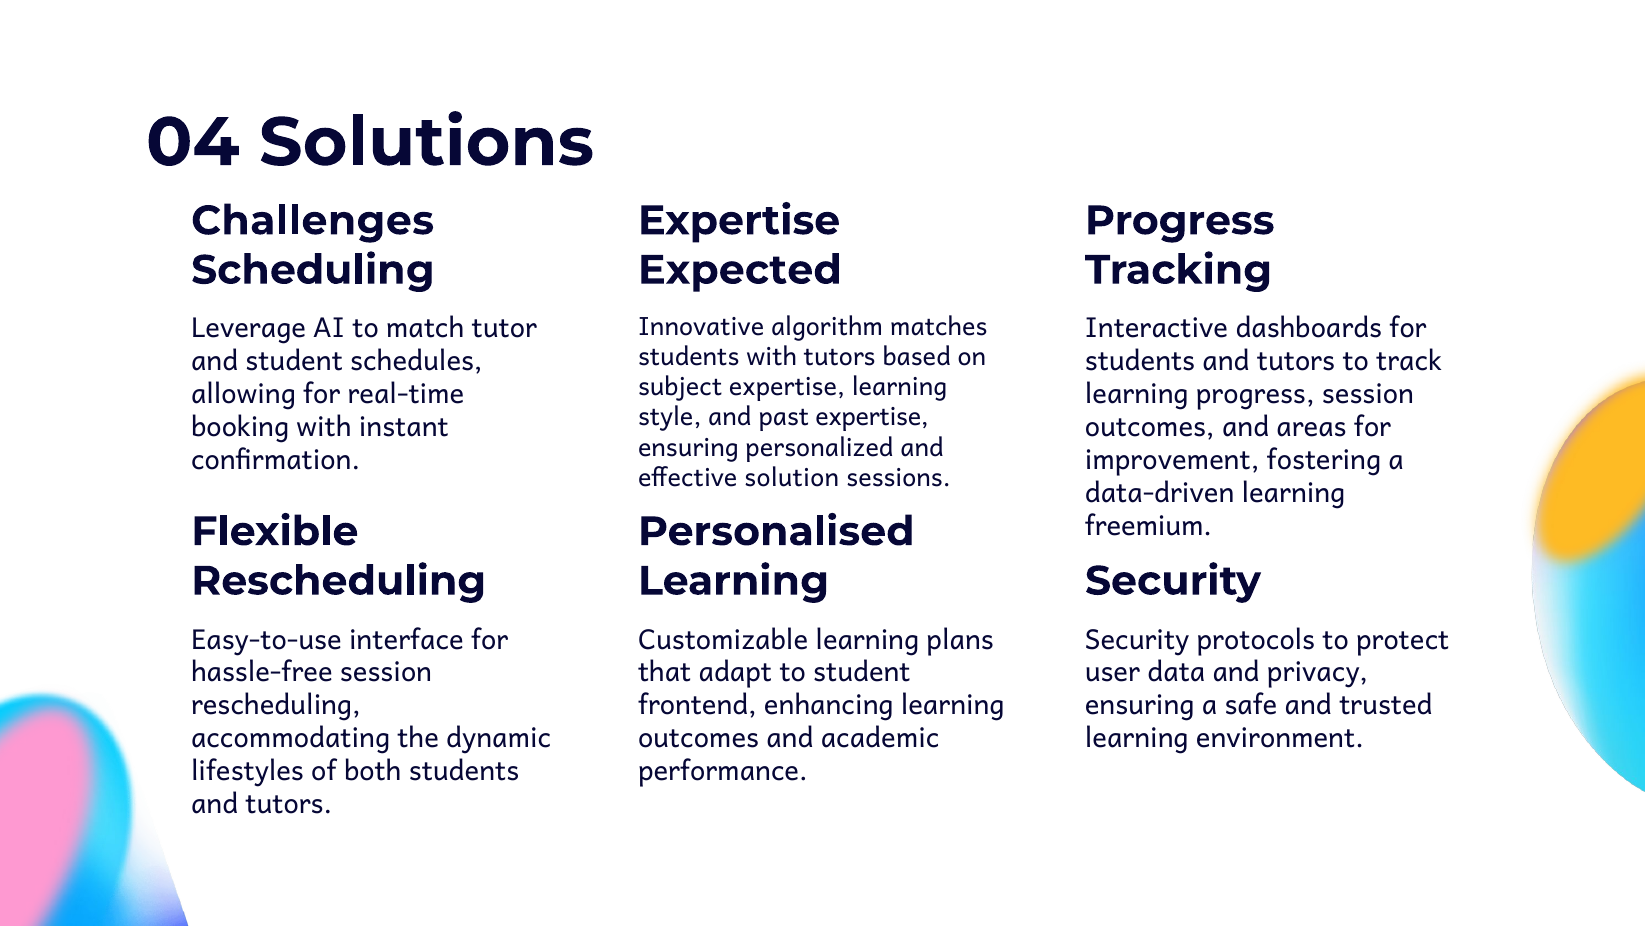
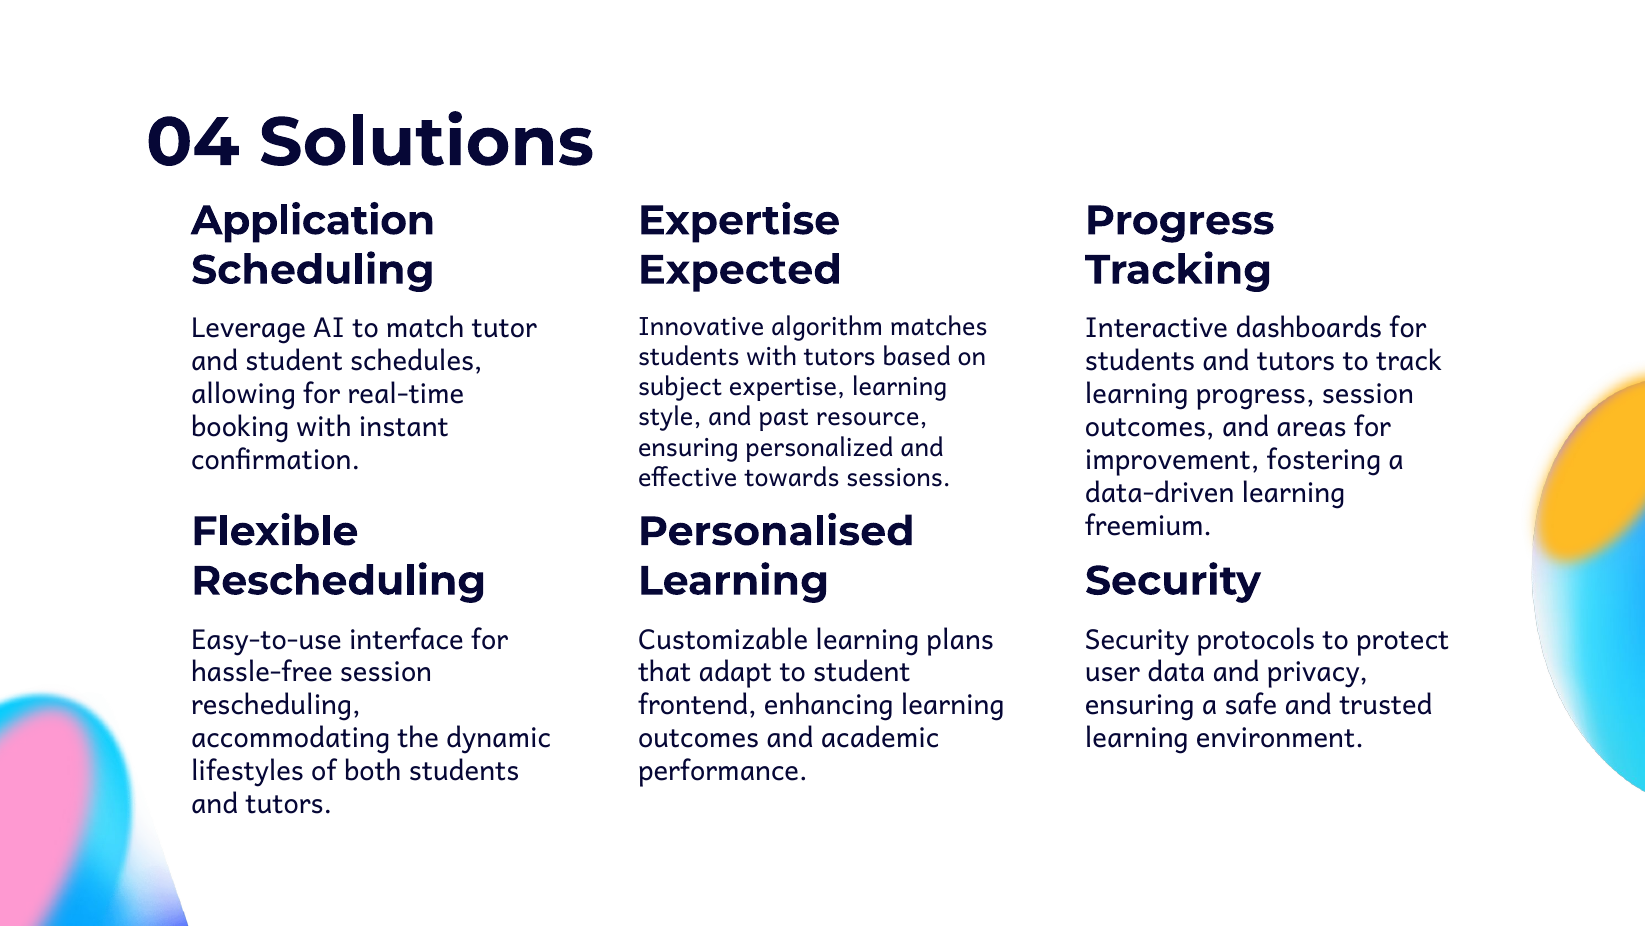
Challenges: Challenges -> Application
past expertise: expertise -> resource
solution: solution -> towards
